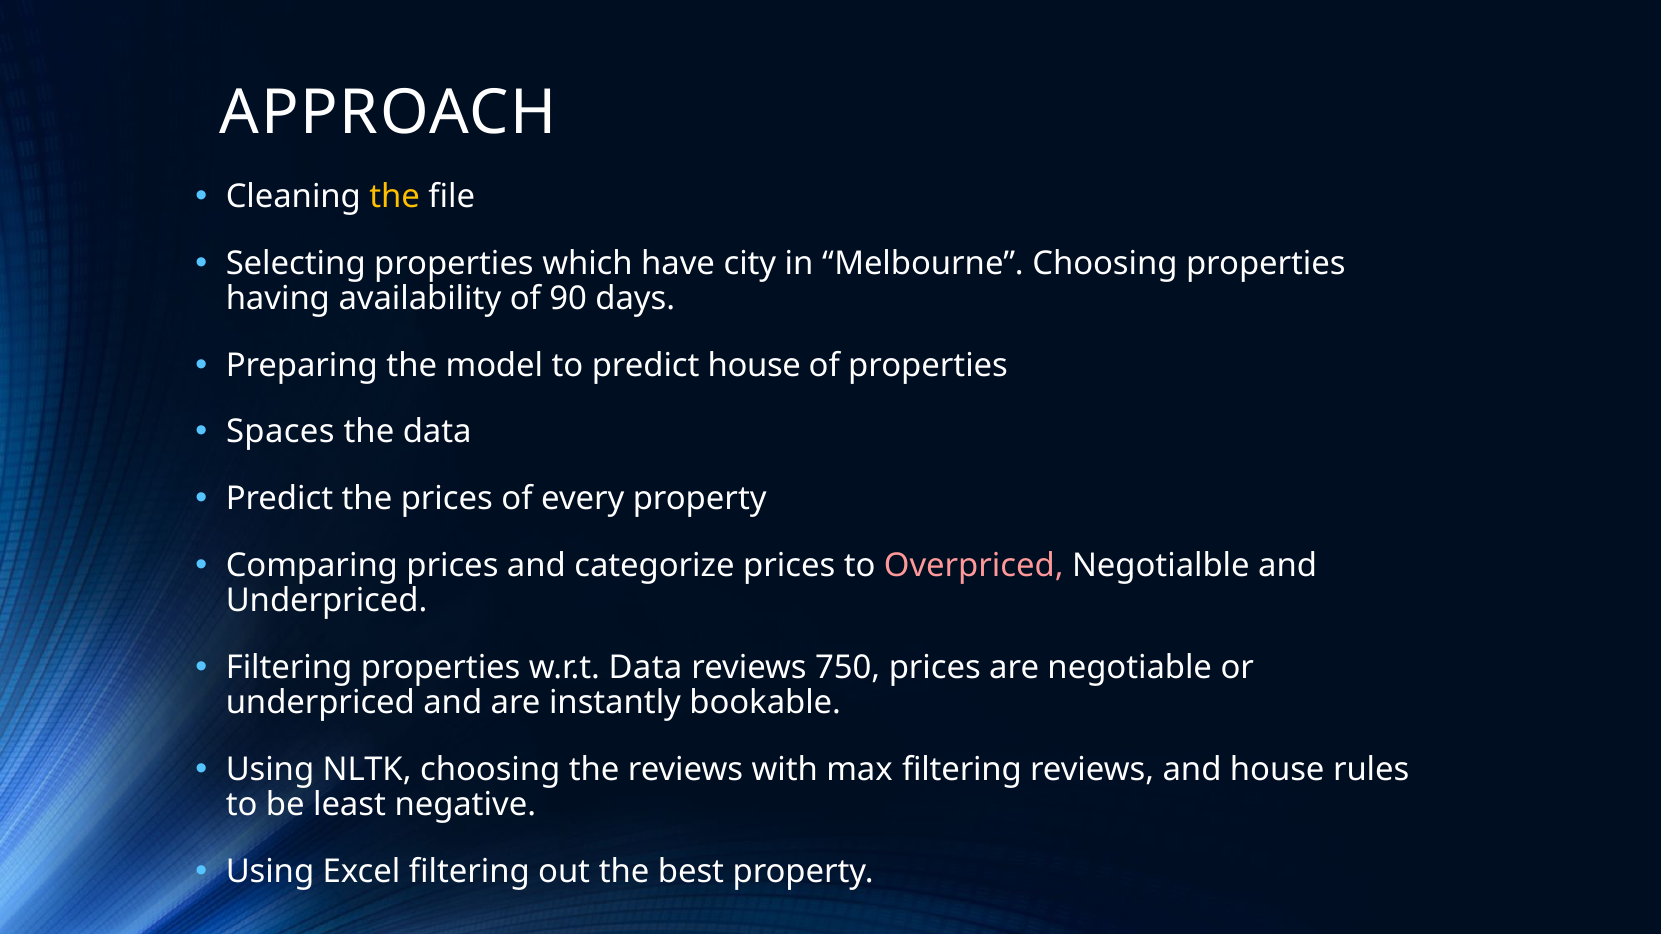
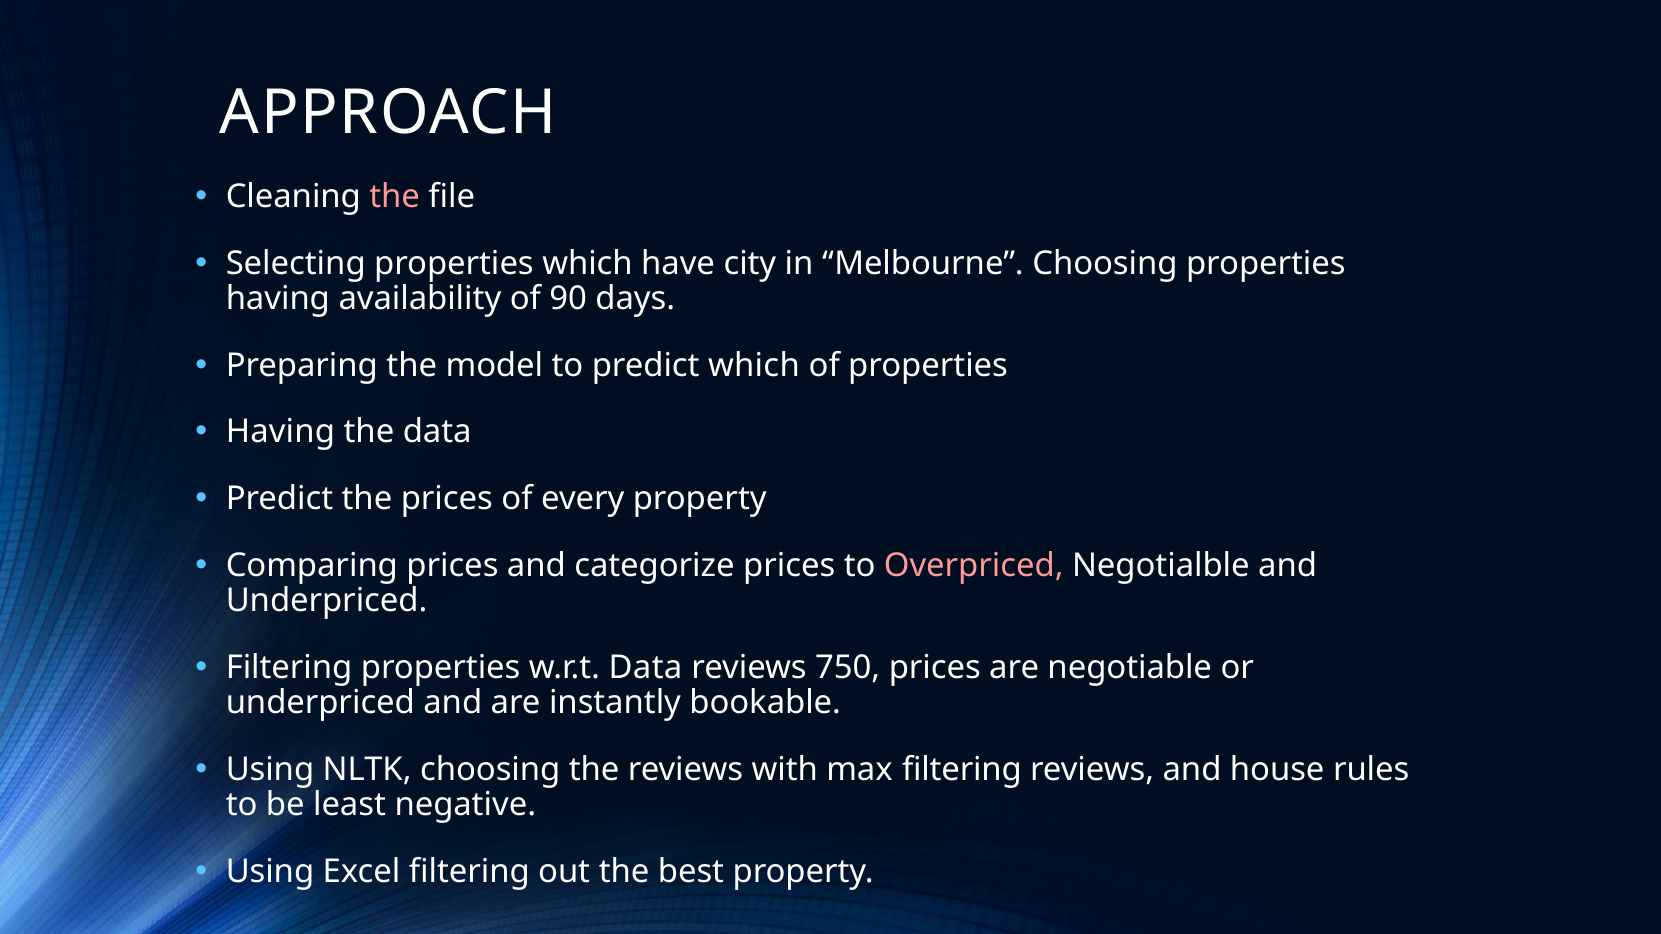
the at (395, 197) colour: yellow -> pink
predict house: house -> which
Spaces at (280, 432): Spaces -> Having
